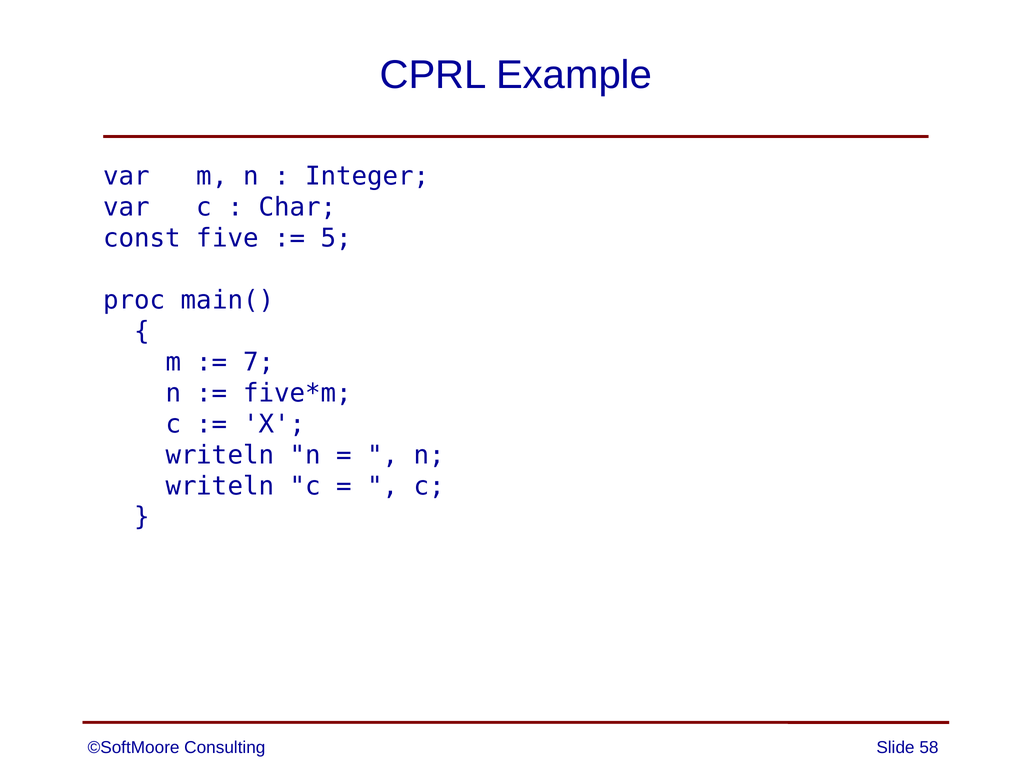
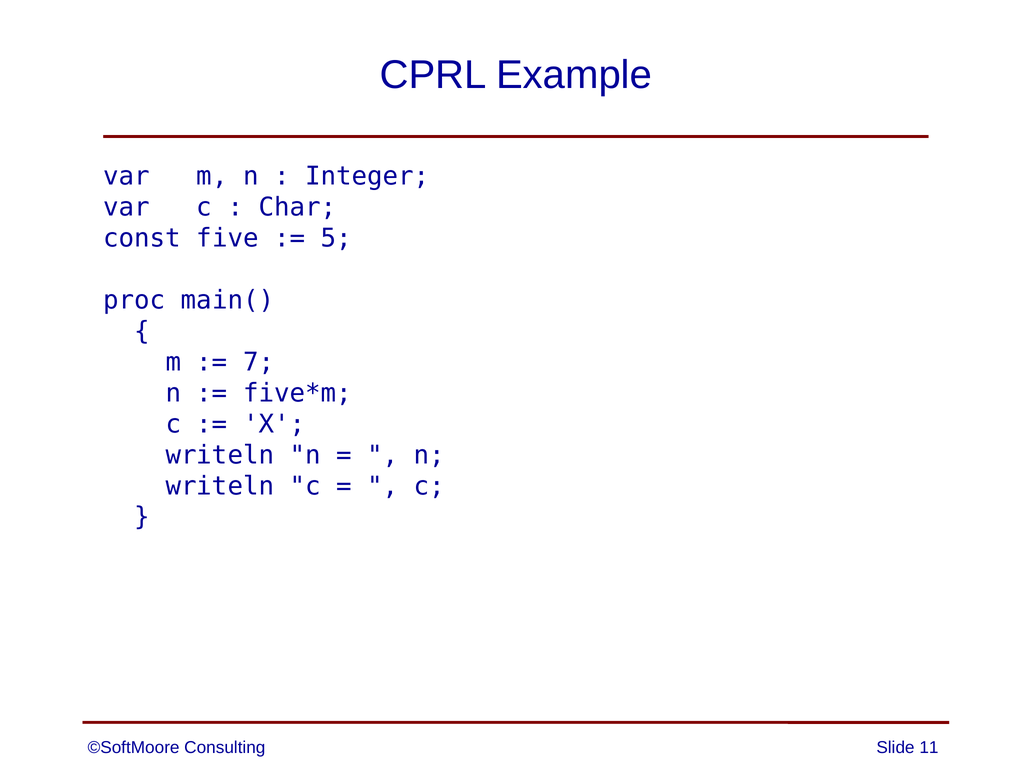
58: 58 -> 11
